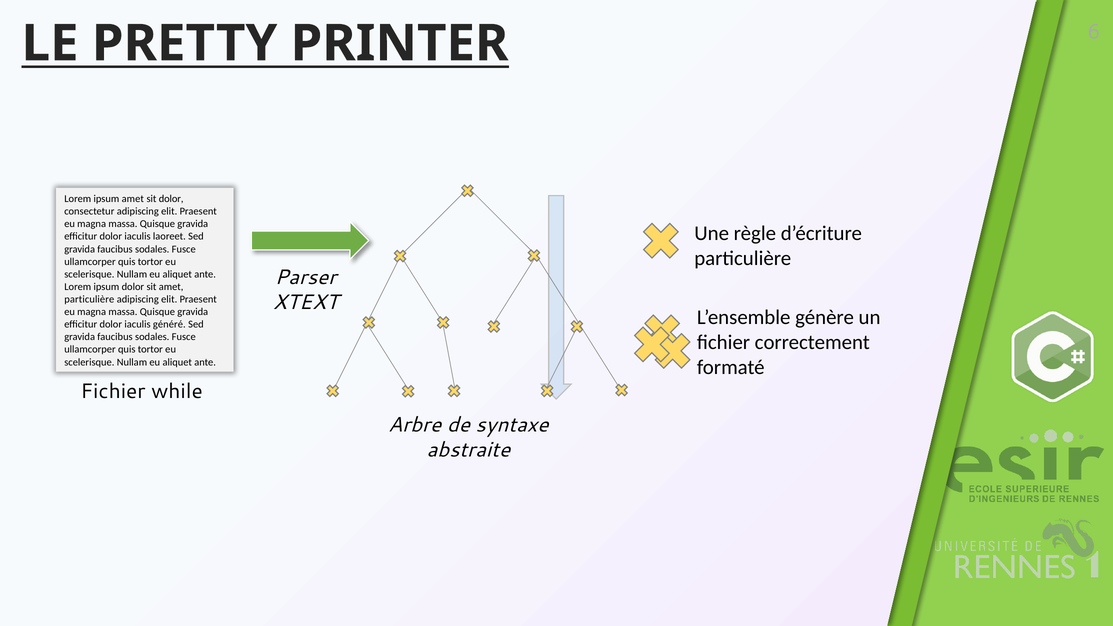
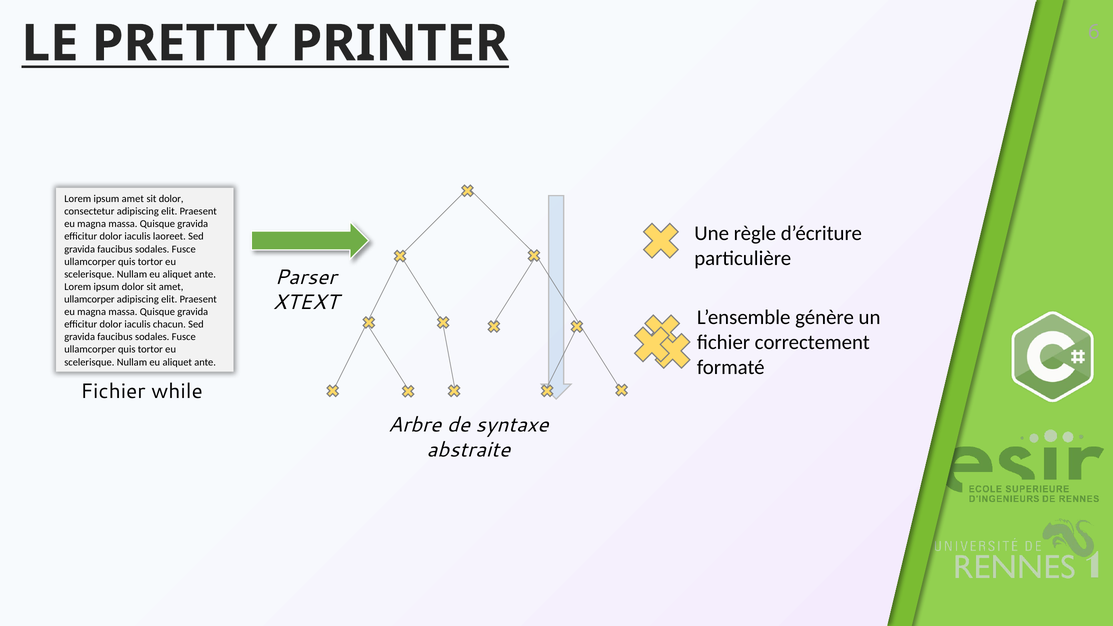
particulière at (89, 299): particulière -> ullamcorper
généré: généré -> chacun
